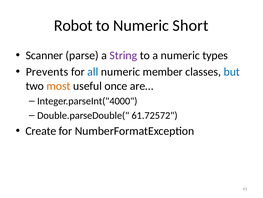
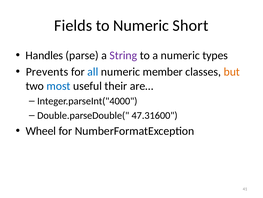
Robot: Robot -> Fields
Scanner: Scanner -> Handles
but colour: blue -> orange
most colour: orange -> blue
once: once -> their
61.72572: 61.72572 -> 47.31600
Create: Create -> Wheel
